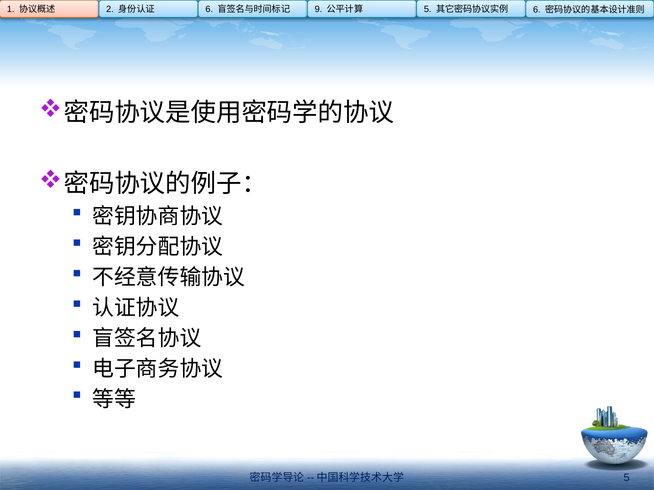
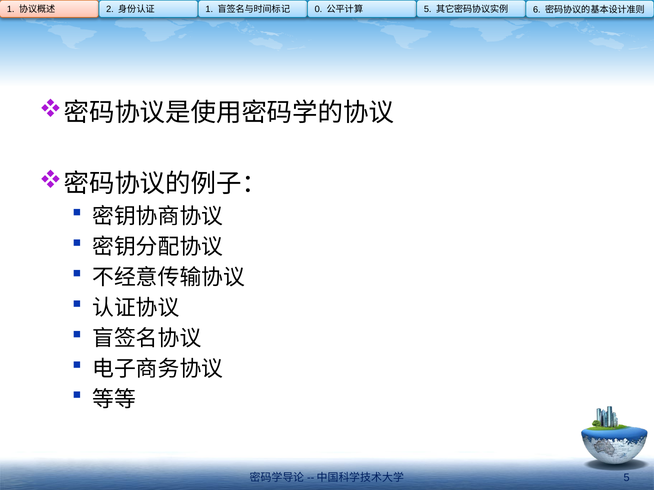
6 at (209, 9): 6 -> 1
9: 9 -> 0
